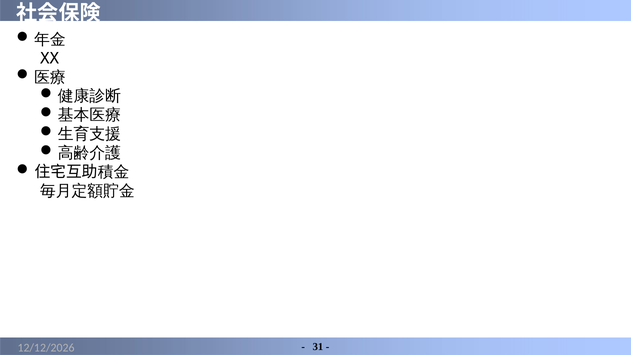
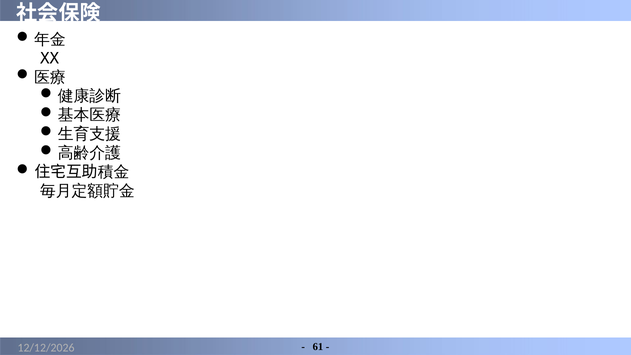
31: 31 -> 61
